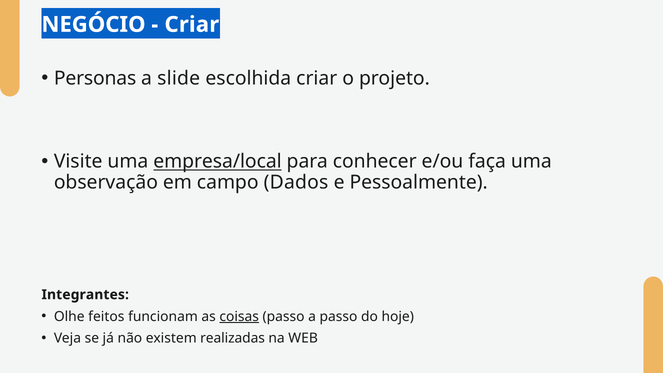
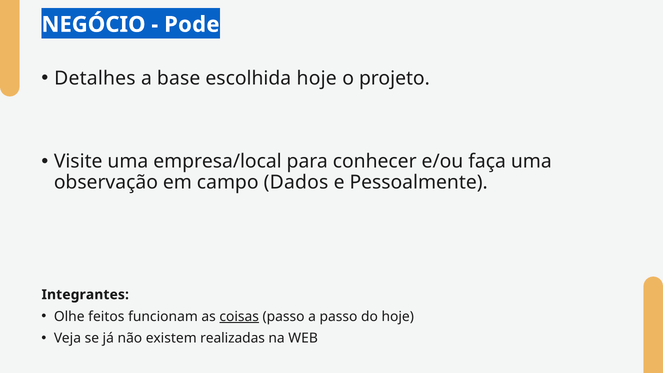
Criar at (192, 25): Criar -> Pode
Personas: Personas -> Detalhes
slide: slide -> base
escolhida criar: criar -> hoje
empresa/local underline: present -> none
